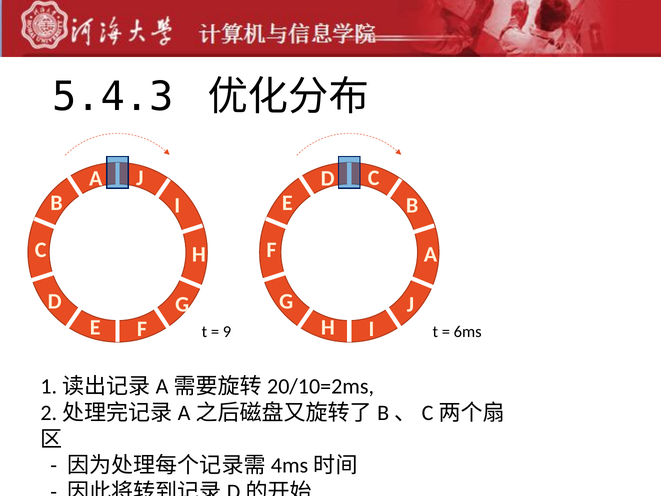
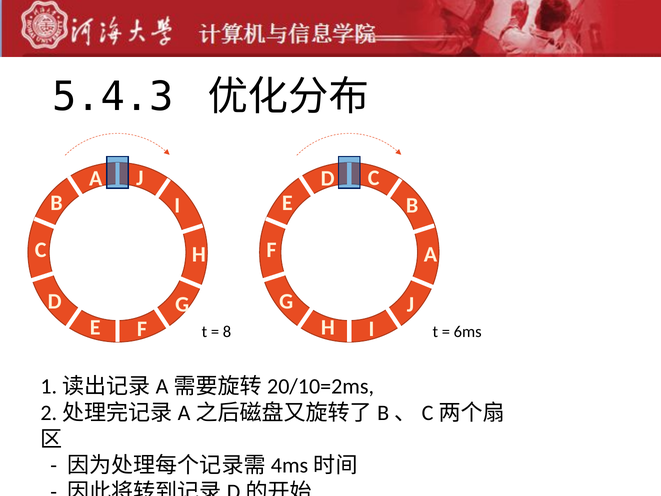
9: 9 -> 8
